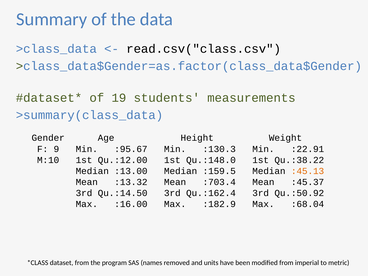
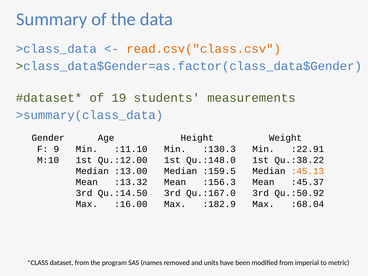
read.csv("class.csv colour: black -> orange
:95.67: :95.67 -> :11.10
:703.4: :703.4 -> :156.3
Qu.:162.4: Qu.:162.4 -> Qu.:167.0
